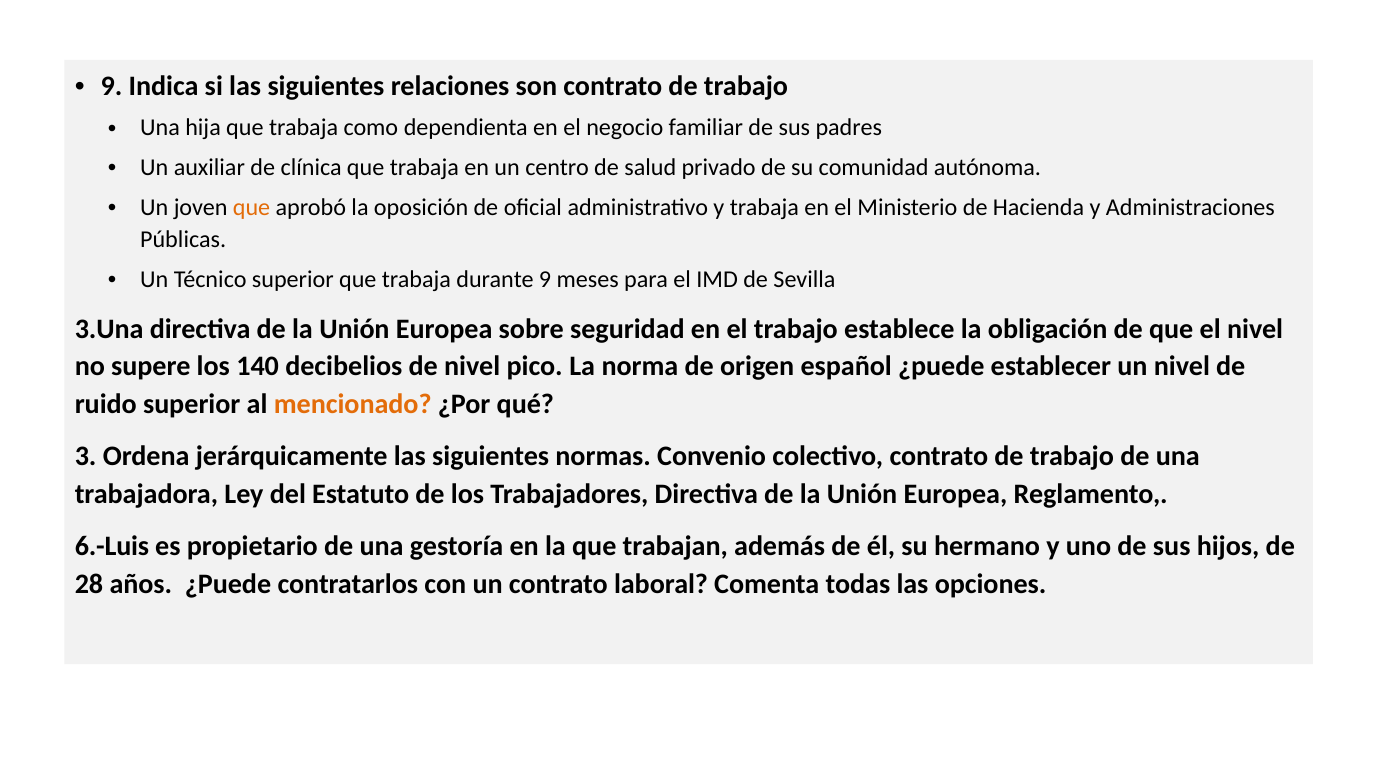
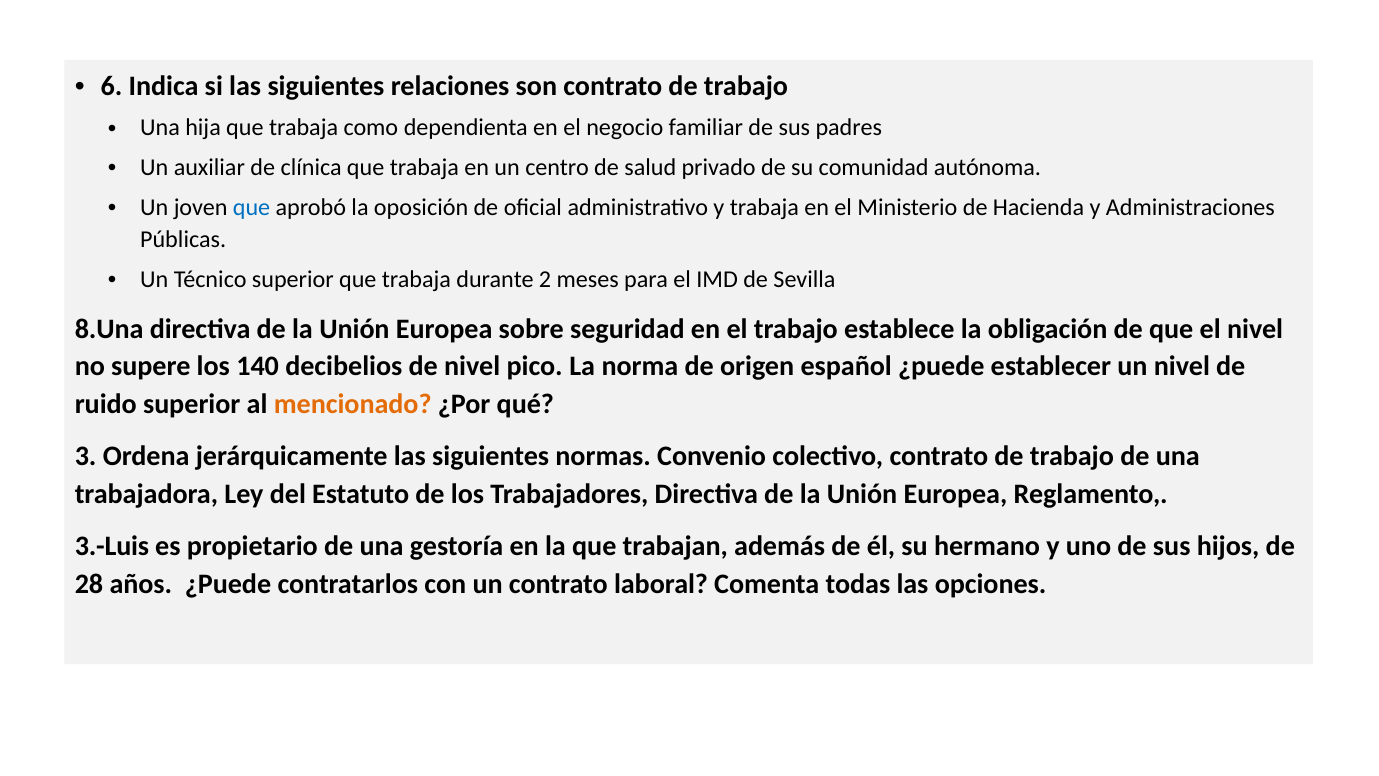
9 at (112, 86): 9 -> 6
que at (252, 207) colour: orange -> blue
durante 9: 9 -> 2
3.Una: 3.Una -> 8.Una
6.-Luis: 6.-Luis -> 3.-Luis
